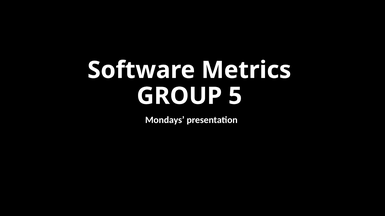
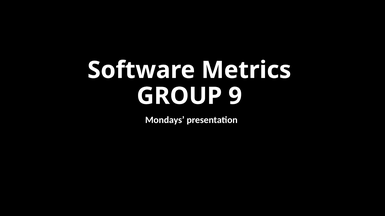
5: 5 -> 9
